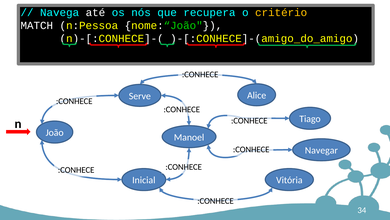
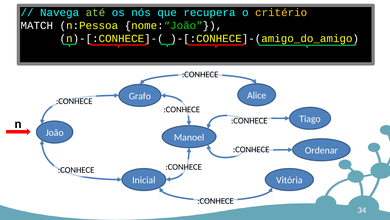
até colour: white -> light green
Serve: Serve -> Grafo
Navegar: Navegar -> Ordenar
